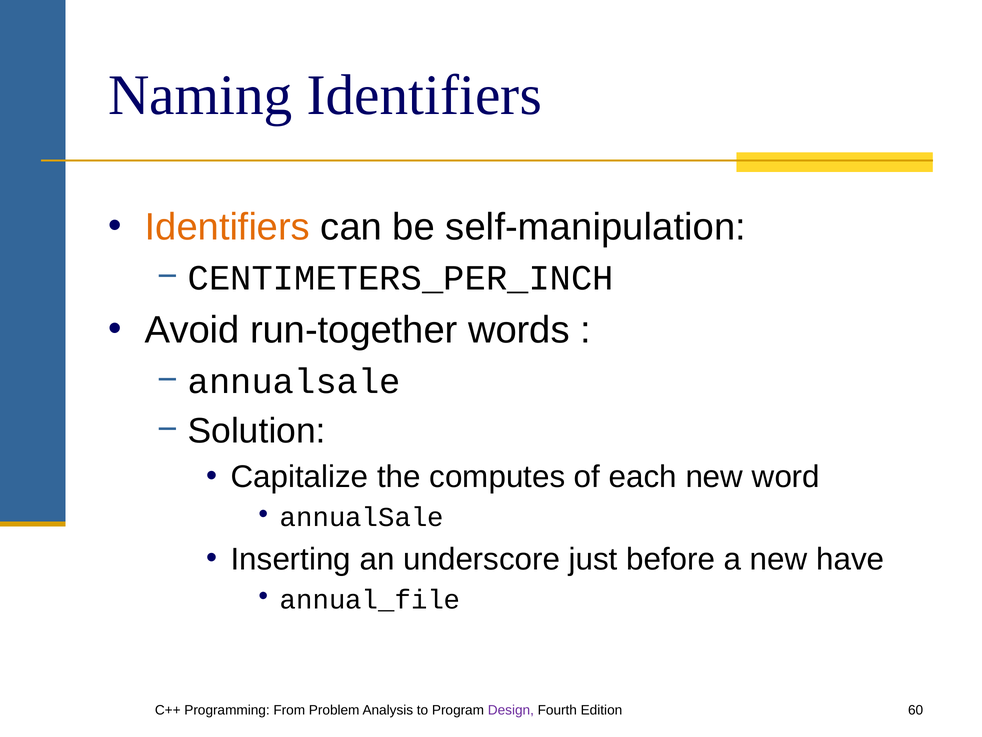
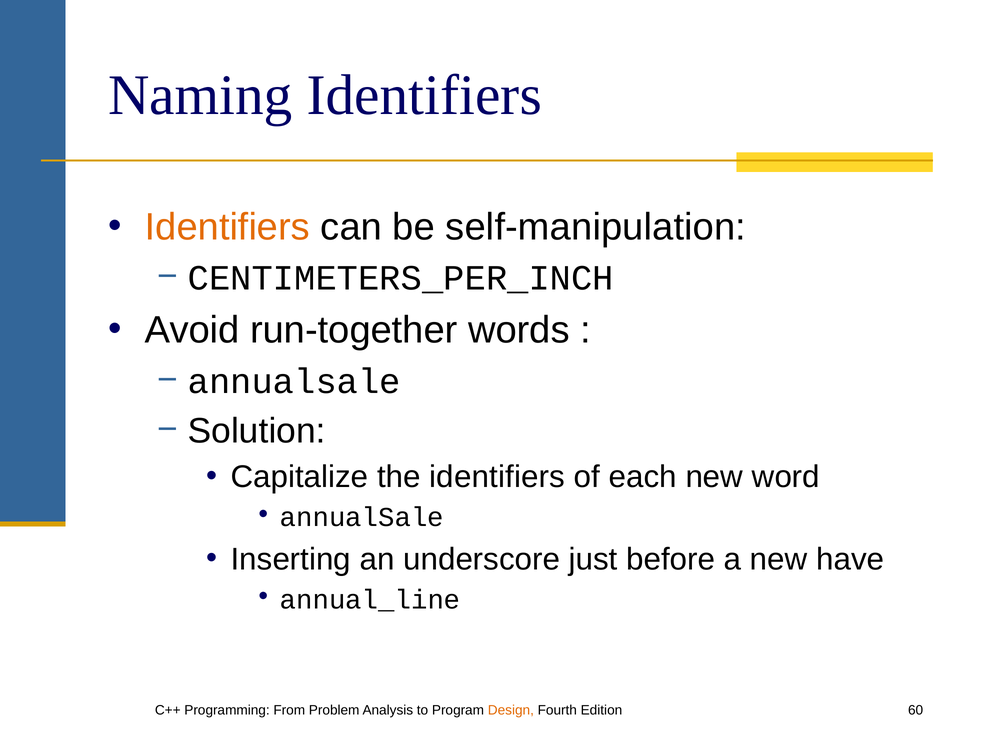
the computes: computes -> identifiers
annual_file: annual_file -> annual_line
Design colour: purple -> orange
